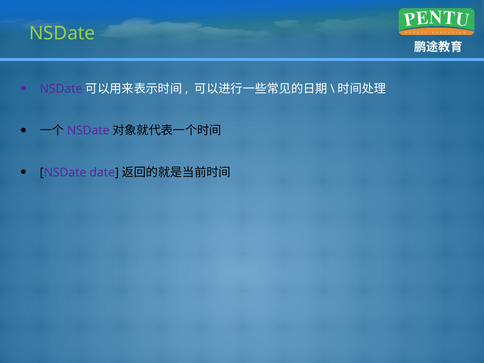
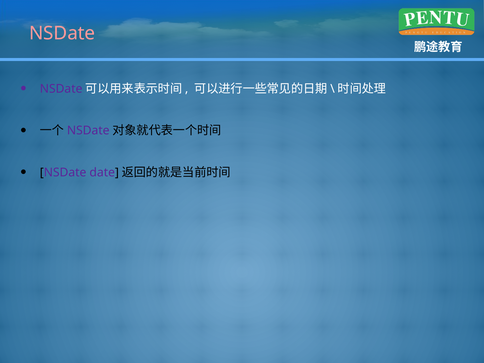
NSDate at (62, 33) colour: light green -> pink
